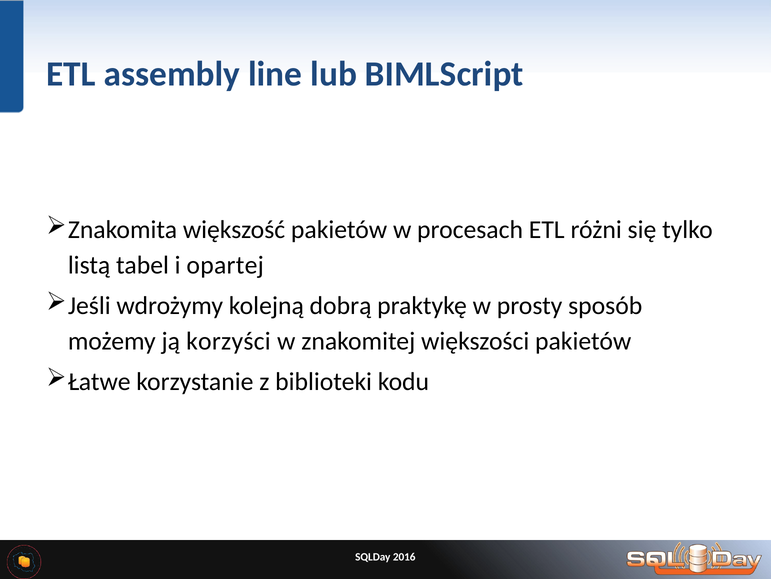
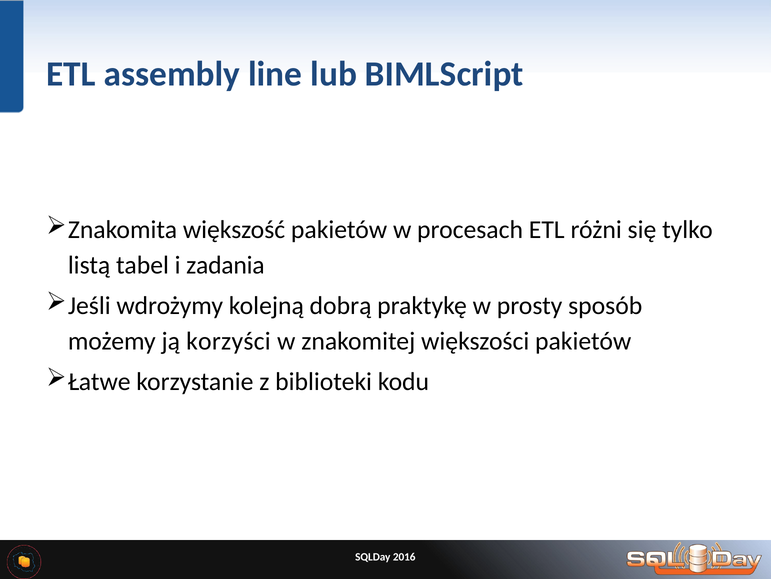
opartej: opartej -> zadania
